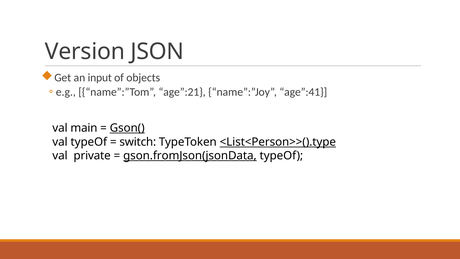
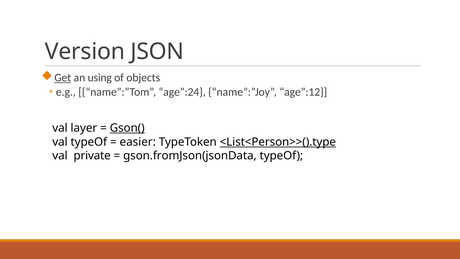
Get underline: none -> present
input: input -> using
age”:21: age”:21 -> age”:24
age”:41: age”:41 -> age”:12
main: main -> layer
switch: switch -> easier
gson.fromJson(jsonData underline: present -> none
